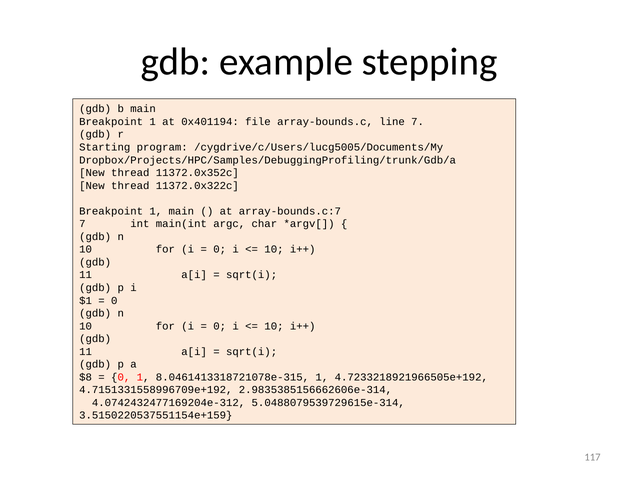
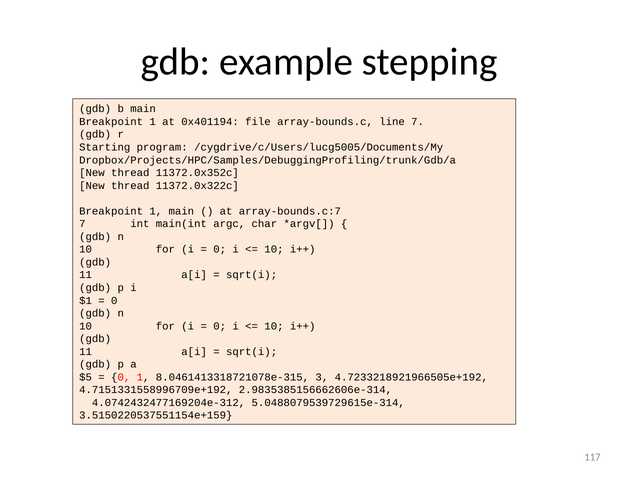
$8: $8 -> $5
8.0461413318721078e-315 1: 1 -> 3
